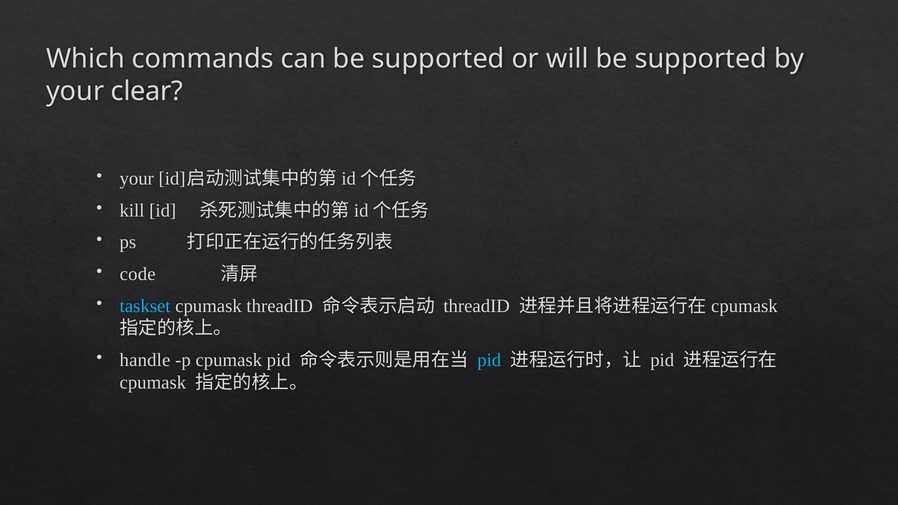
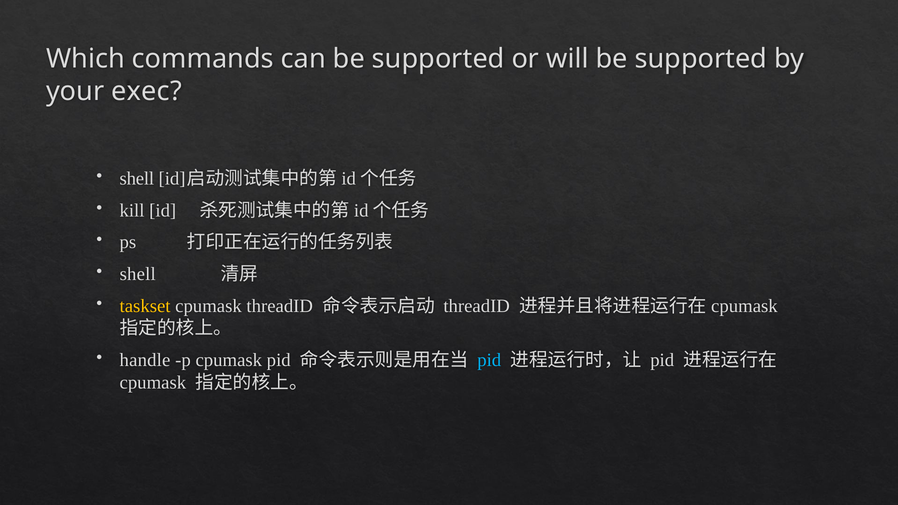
clear: clear -> exec
your at (137, 179): your -> shell
code at (138, 274): code -> shell
taskset colour: light blue -> yellow
